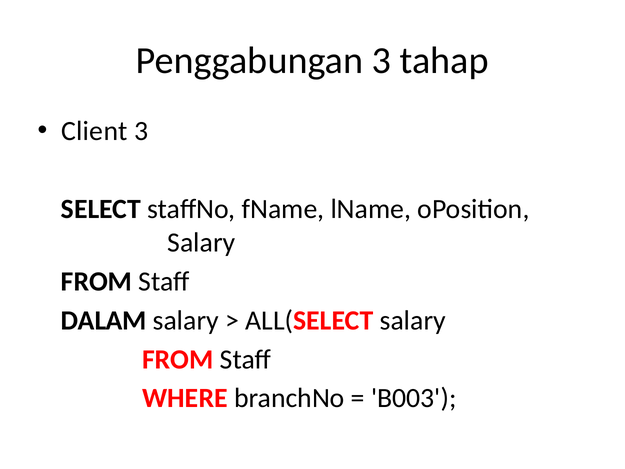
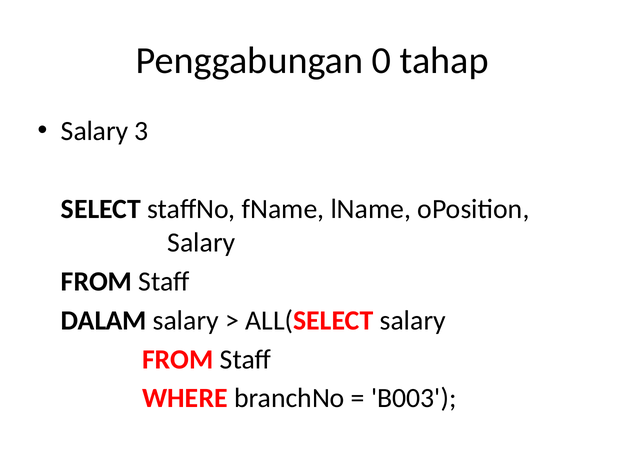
Penggabungan 3: 3 -> 0
Client at (94, 131): Client -> Salary
